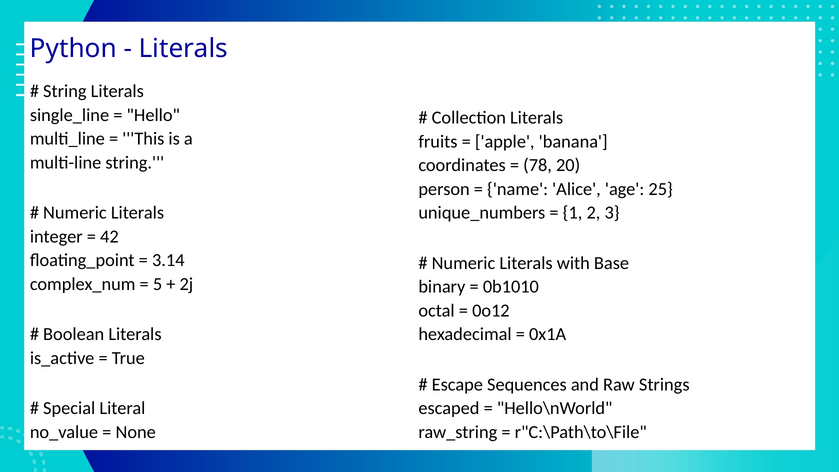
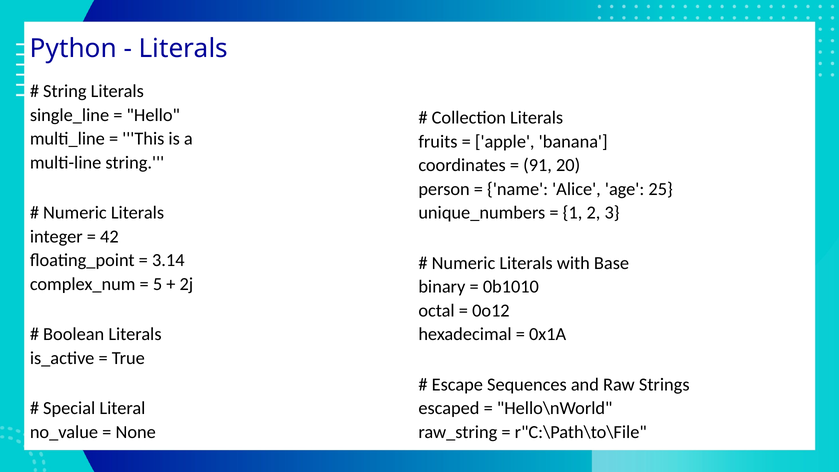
78: 78 -> 91
